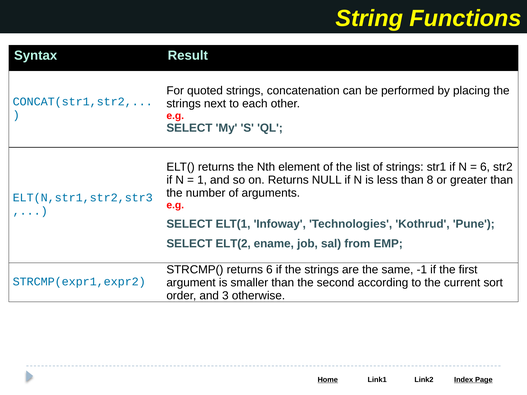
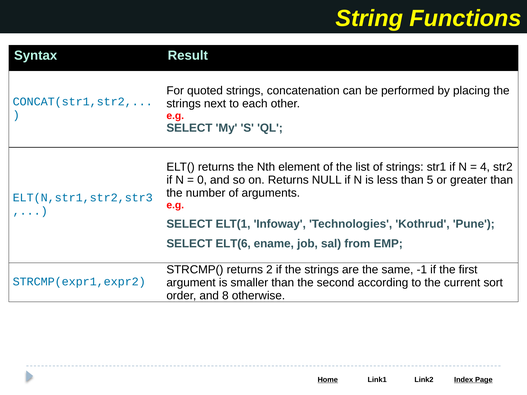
6 at (485, 167): 6 -> 4
1: 1 -> 0
8: 8 -> 5
ELT(2: ELT(2 -> ELT(6
returns 6: 6 -> 2
3: 3 -> 8
